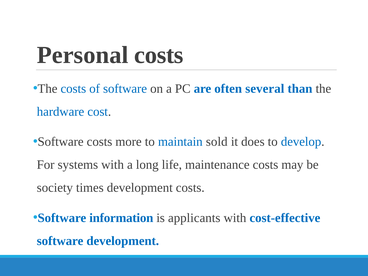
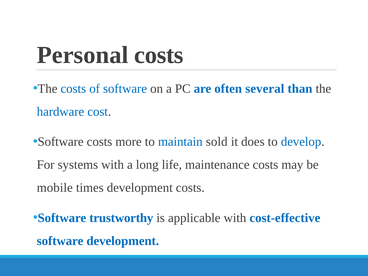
society: society -> mobile
information: information -> trustworthy
applicants: applicants -> applicable
